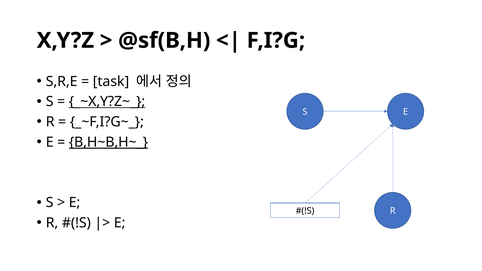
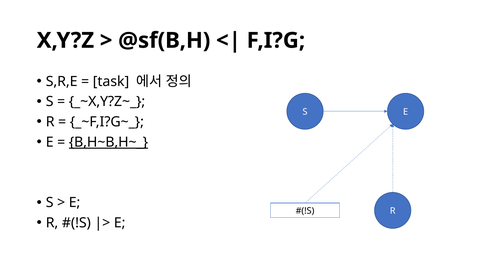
_~X,Y?Z~_ underline: present -> none
